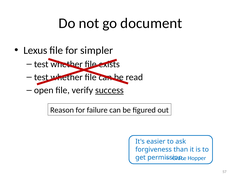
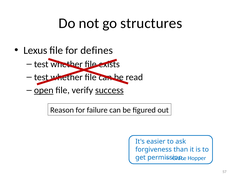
document: document -> structures
simpler: simpler -> defines
open underline: none -> present
